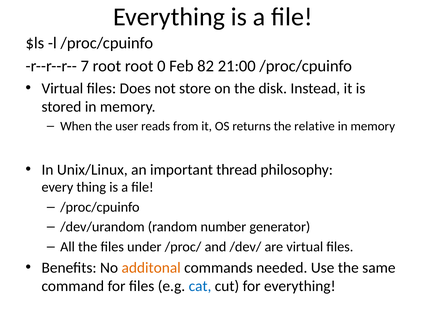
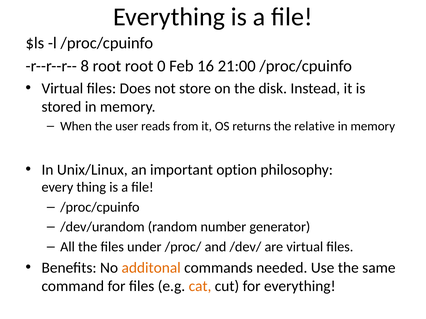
7: 7 -> 8
82: 82 -> 16
thread: thread -> option
cat colour: blue -> orange
